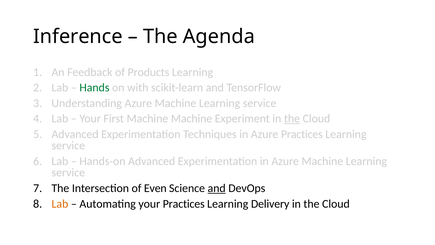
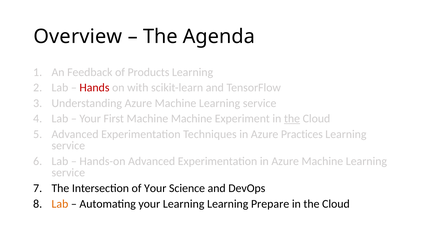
Inference: Inference -> Overview
Hands colour: green -> red
of Even: Even -> Your
and at (217, 188) underline: present -> none
your Practices: Practices -> Learning
Delivery: Delivery -> Prepare
